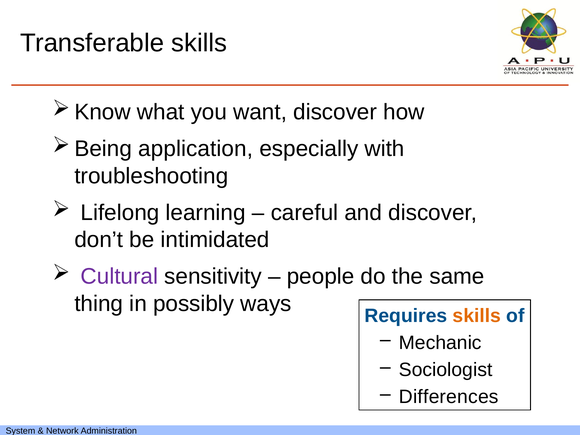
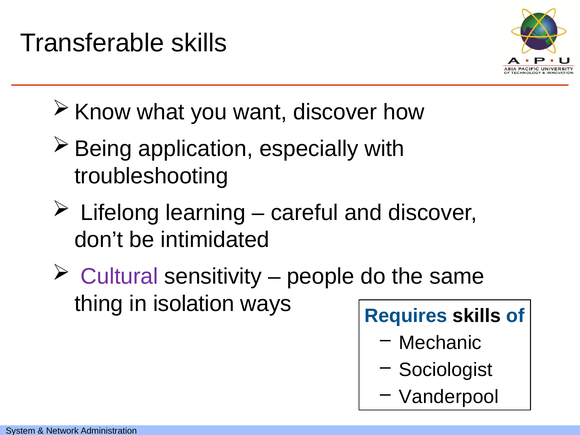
possibly: possibly -> isolation
skills at (477, 316) colour: orange -> black
Differences: Differences -> Vanderpool
